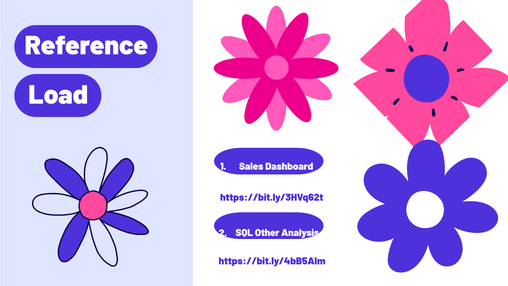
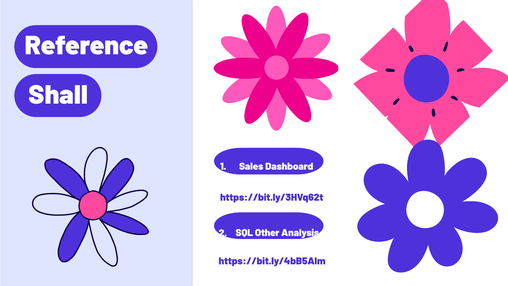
Load: Load -> Shall
